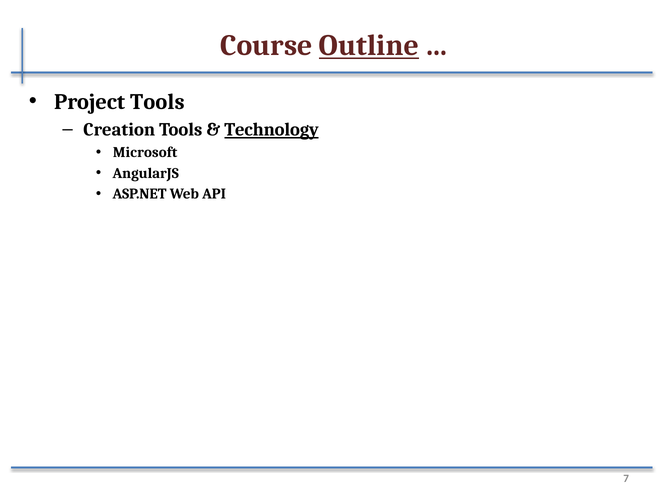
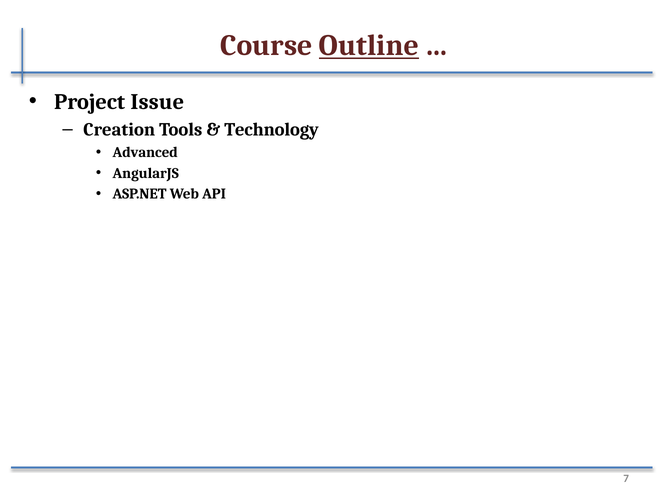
Project Tools: Tools -> Issue
Technology underline: present -> none
Microsoft: Microsoft -> Advanced
